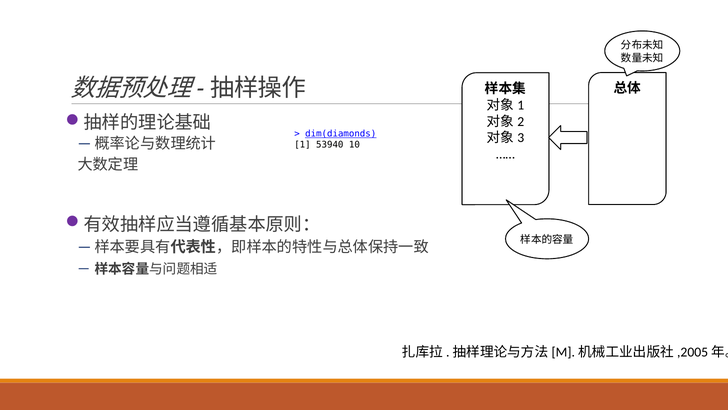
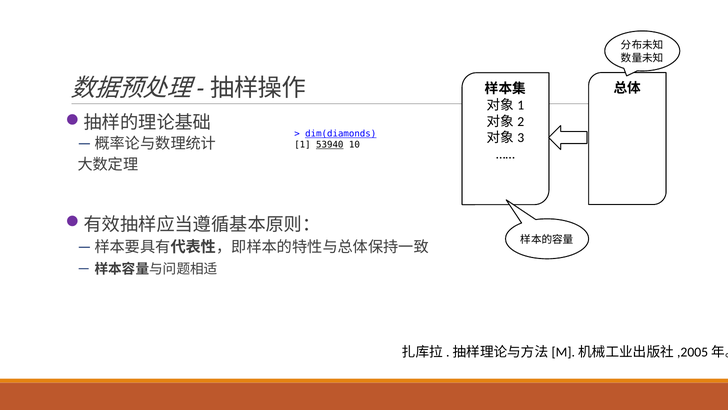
53940 underline: none -> present
